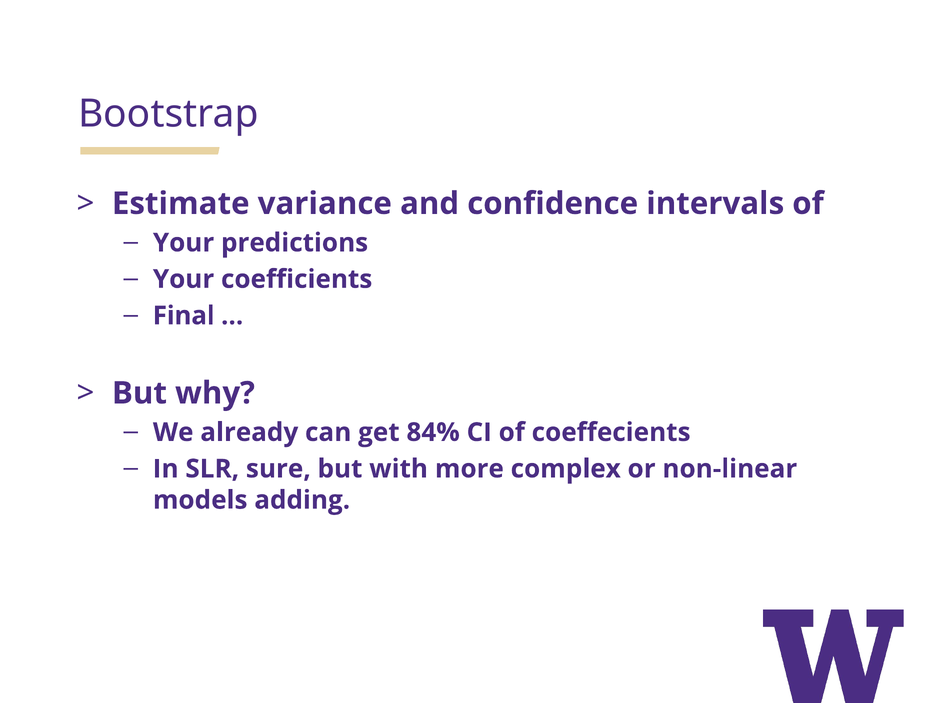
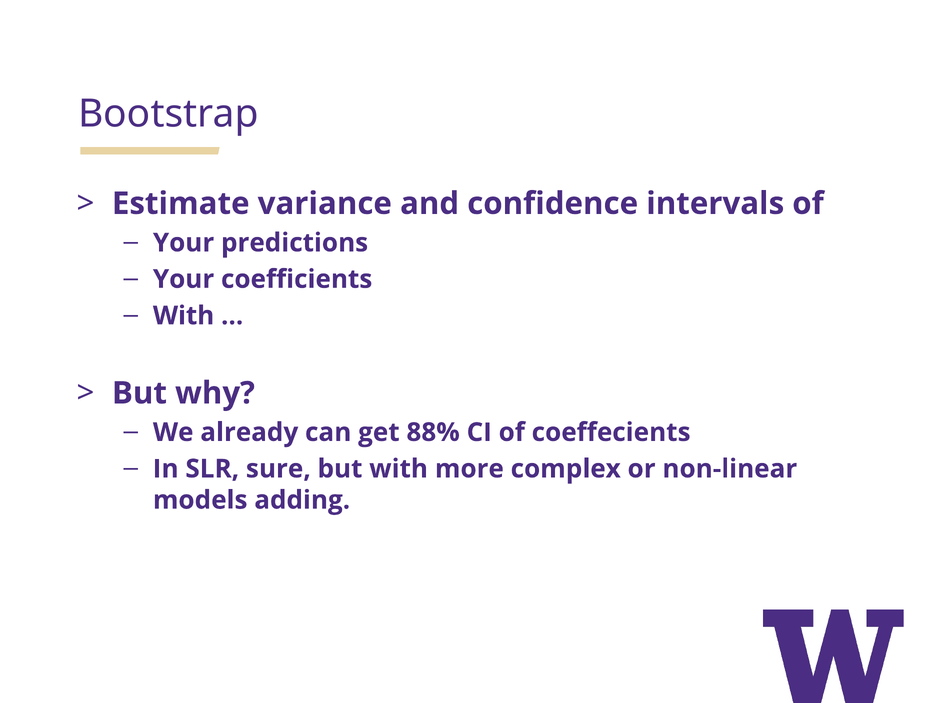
Final at (184, 316): Final -> With
84%: 84% -> 88%
